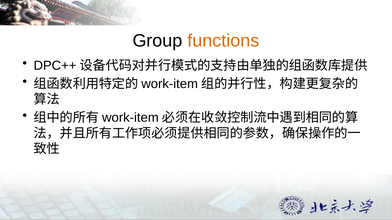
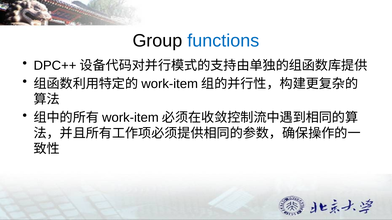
functions colour: orange -> blue
